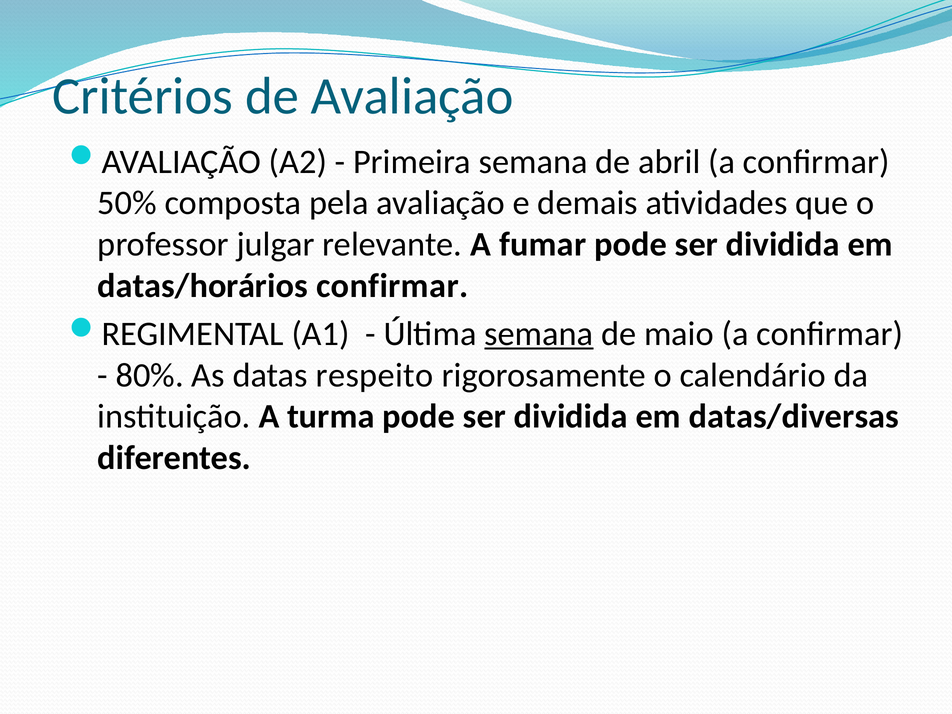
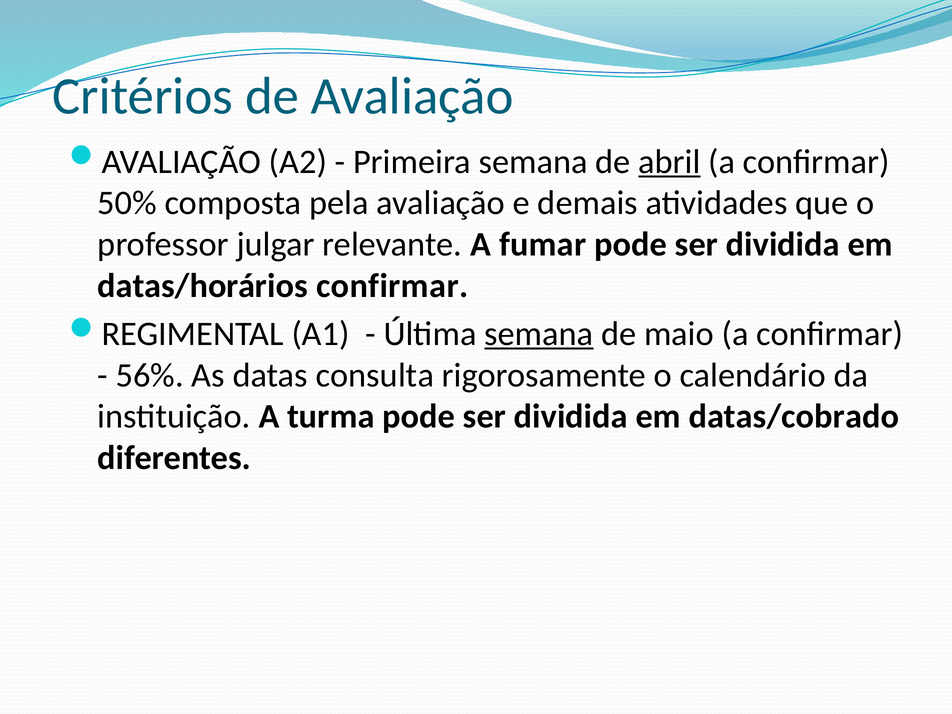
abril underline: none -> present
80%: 80% -> 56%
respeito: respeito -> consulta
datas/diversas: datas/diversas -> datas/cobrado
